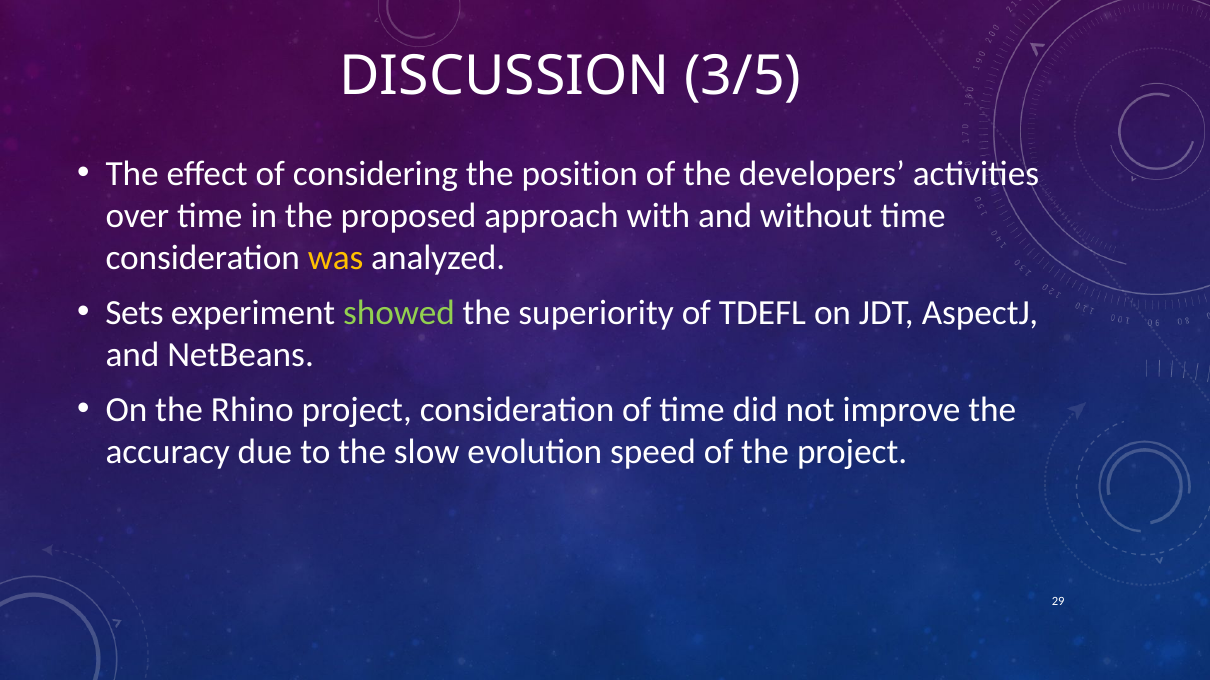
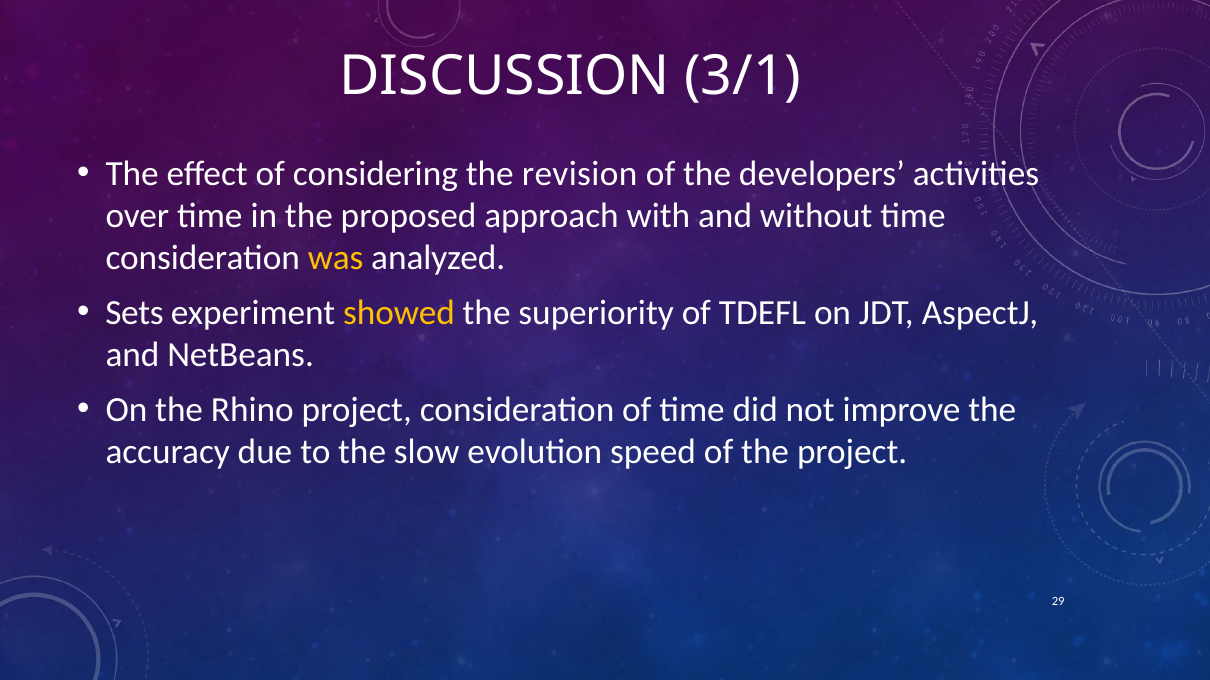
3/5: 3/5 -> 3/1
position: position -> revision
showed colour: light green -> yellow
